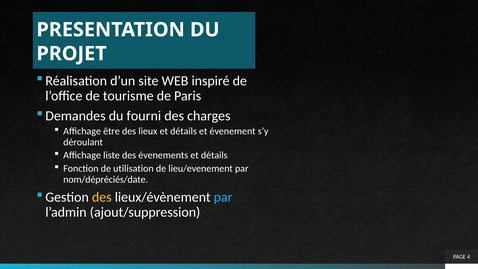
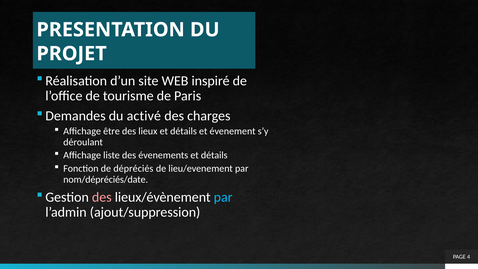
fourni: fourni -> activé
utilisation: utilisation -> dépréciés
des at (102, 197) colour: yellow -> pink
